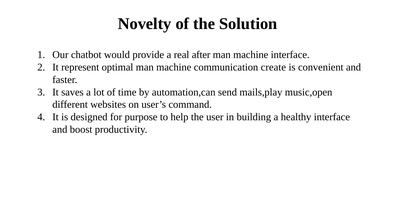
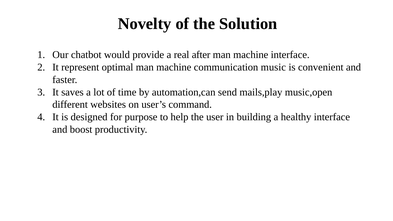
create: create -> music
